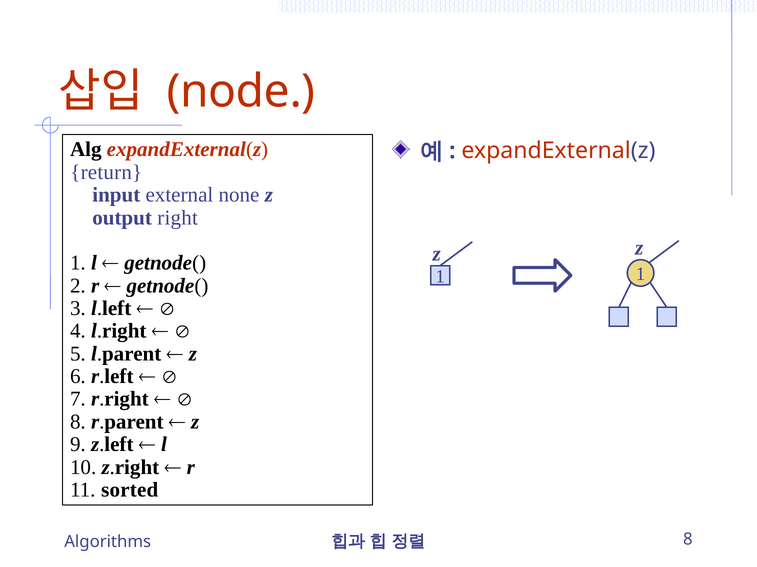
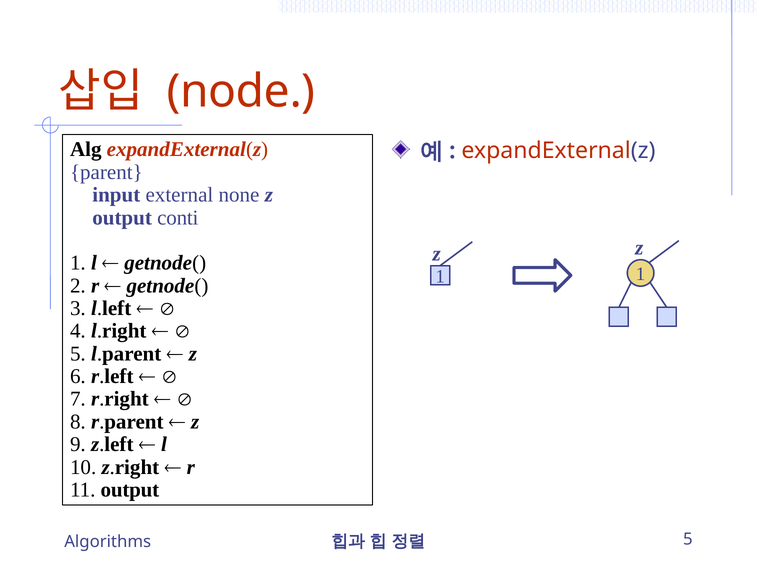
return: return -> parent
right: right -> conti
11 sorted: sorted -> output
8 at (688, 540): 8 -> 5
